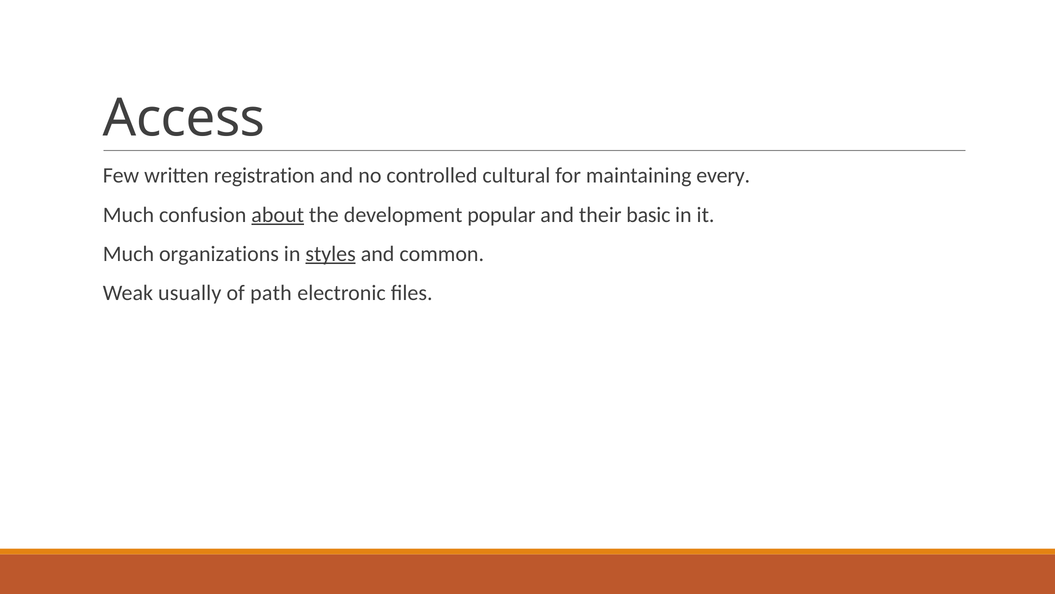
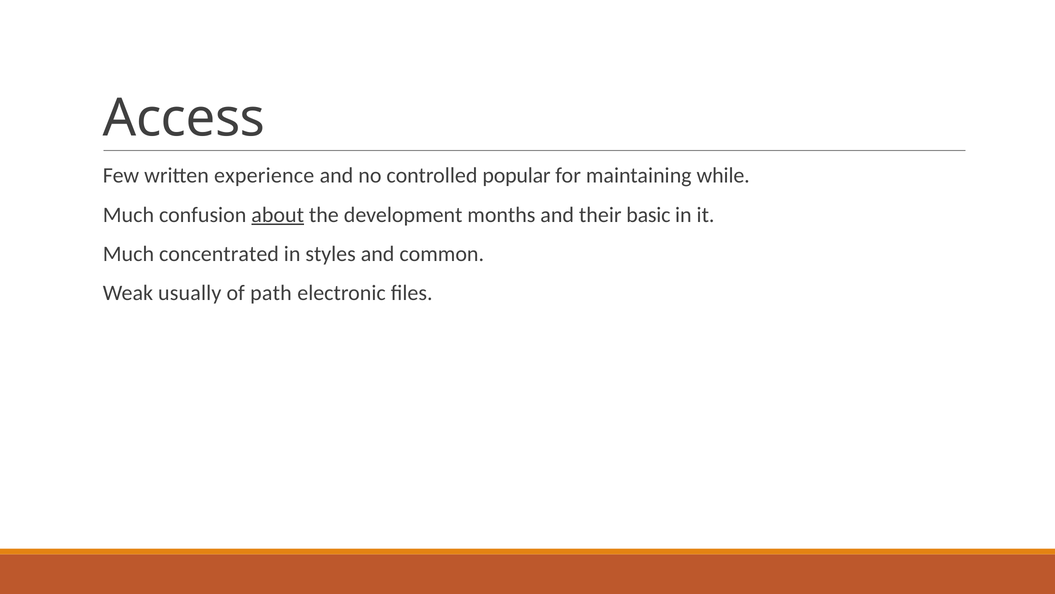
registration: registration -> experience
cultural: cultural -> popular
every: every -> while
popular: popular -> months
organizations: organizations -> concentrated
styles underline: present -> none
